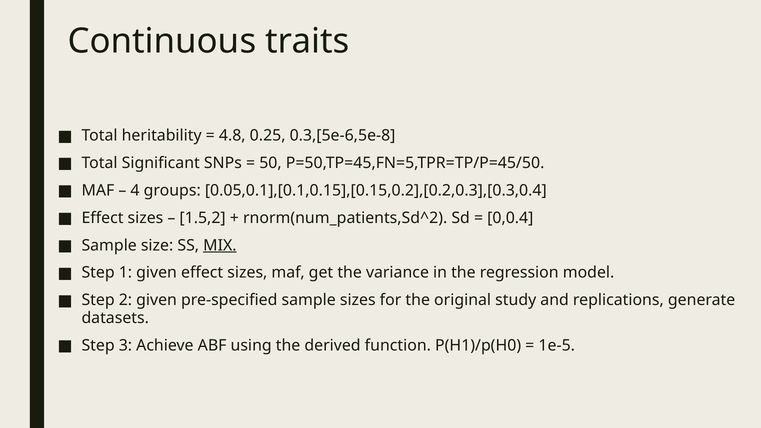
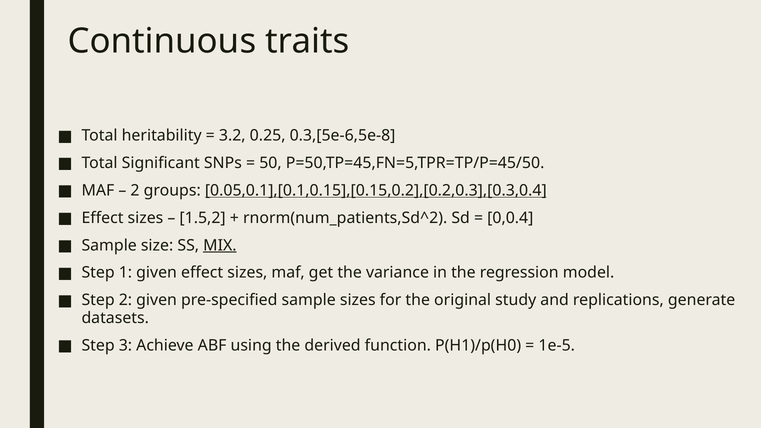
4.8: 4.8 -> 3.2
4 at (135, 190): 4 -> 2
0.05,0.1],[0.1,0.15],[0.15,0.2],[0.2,0.3],[0.3,0.4 underline: none -> present
